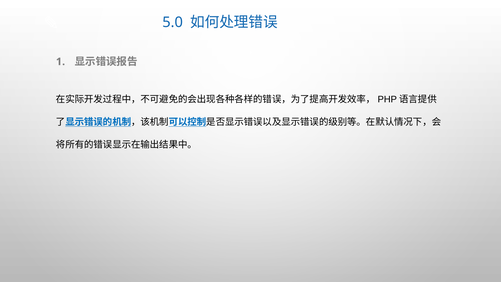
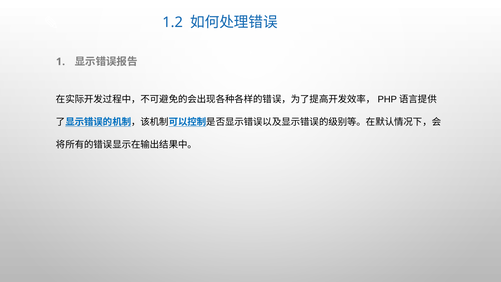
5.0: 5.0 -> 1.2
